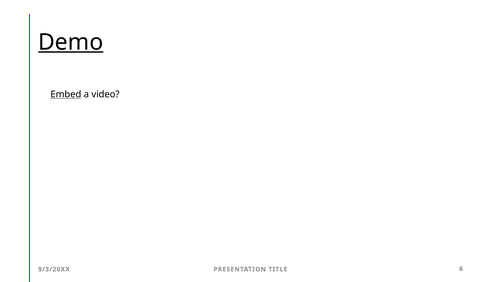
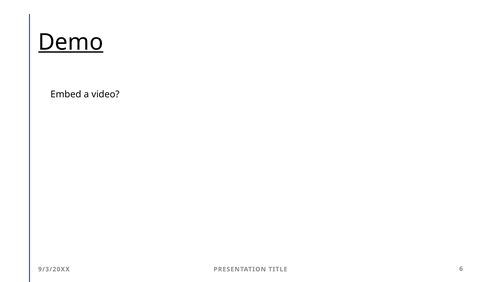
Embed underline: present -> none
